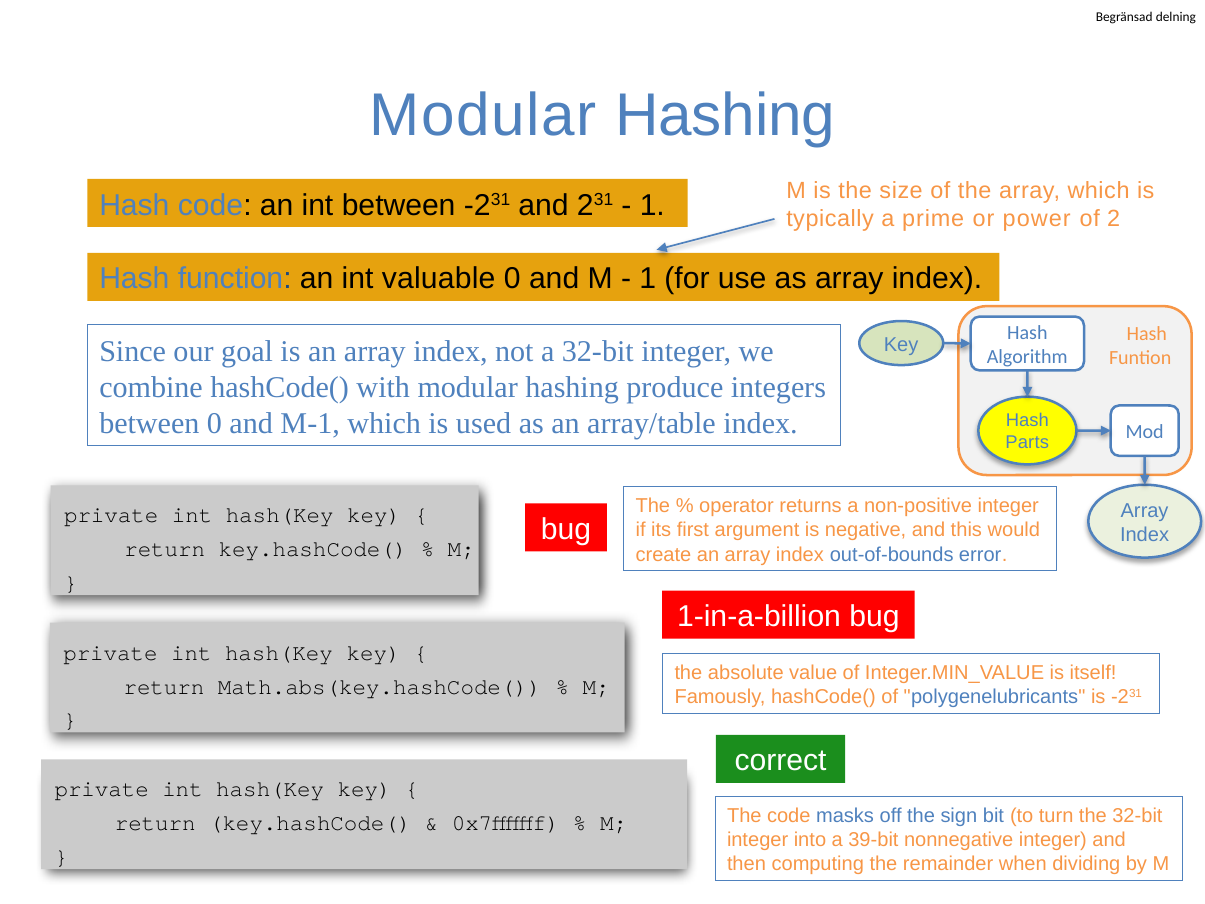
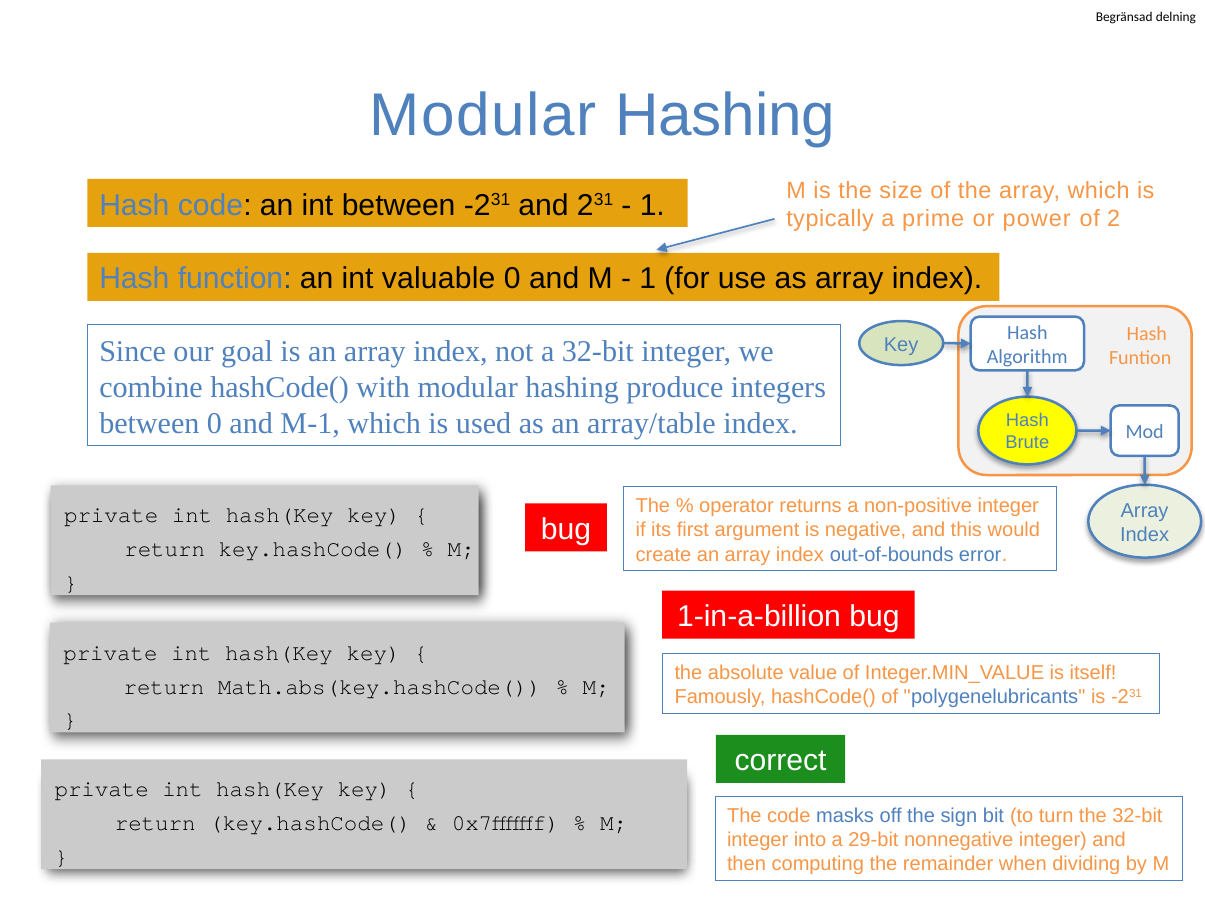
Parts: Parts -> Brute
39-bit: 39-bit -> 29-bit
